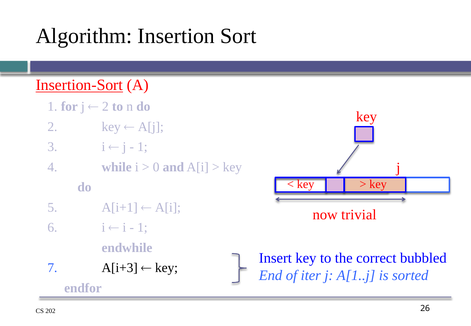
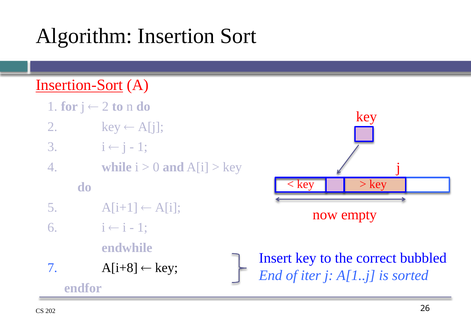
trivial: trivial -> empty
A[i+3: A[i+3 -> A[i+8
